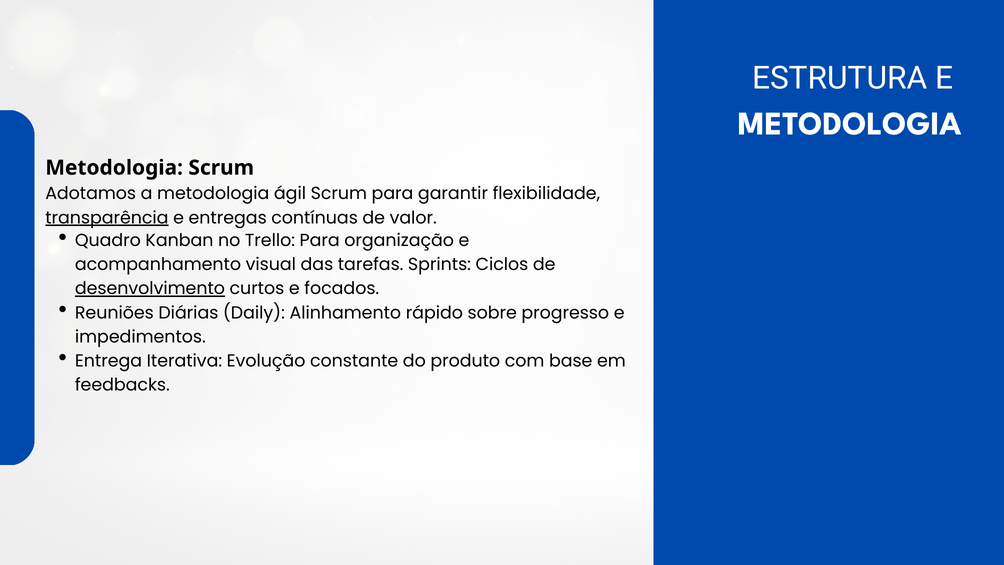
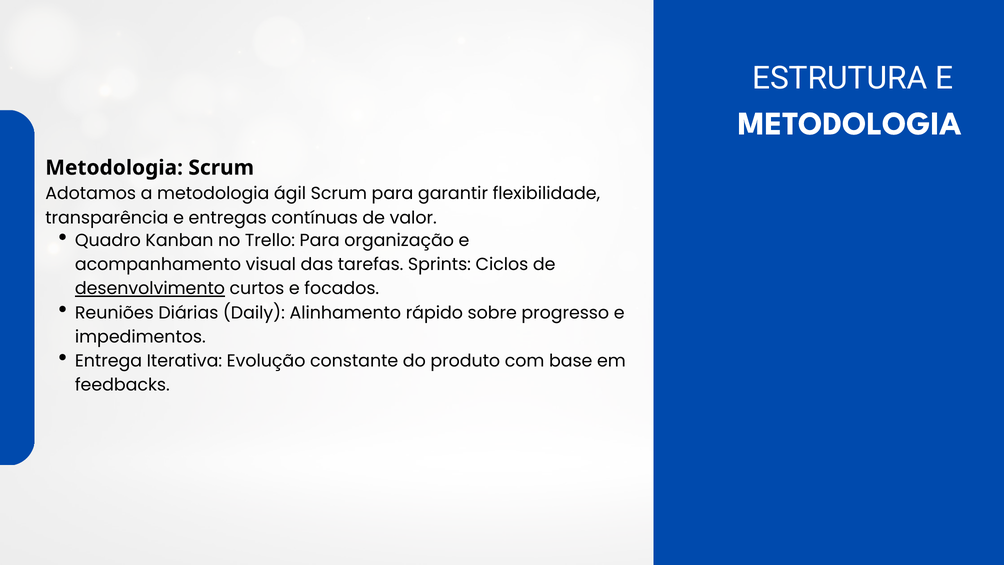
transparência underline: present -> none
